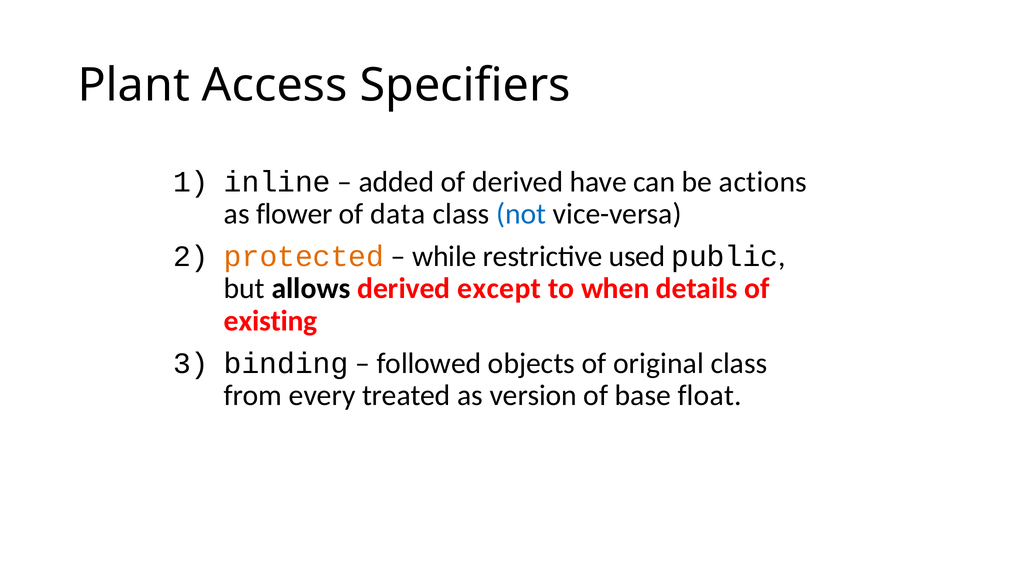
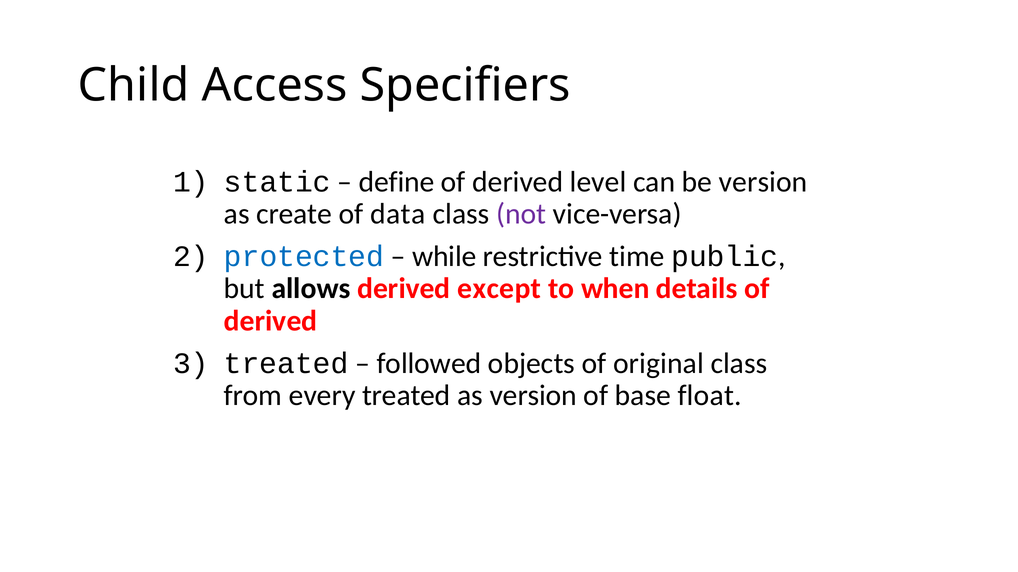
Plant: Plant -> Child
inline: inline -> static
added: added -> define
have: have -> level
be actions: actions -> version
flower: flower -> create
not colour: blue -> purple
protected colour: orange -> blue
used: used -> time
existing at (271, 321): existing -> derived
binding at (286, 364): binding -> treated
